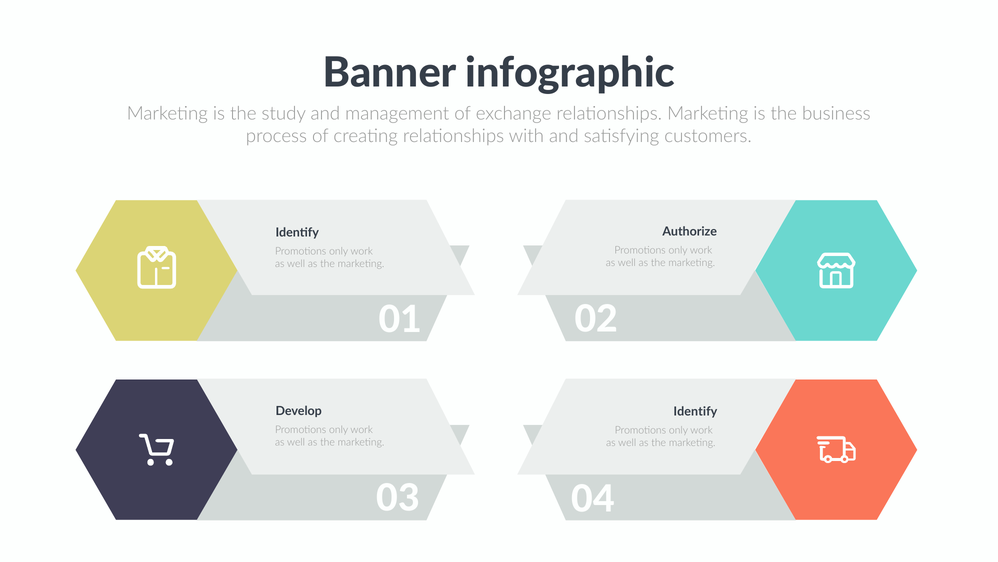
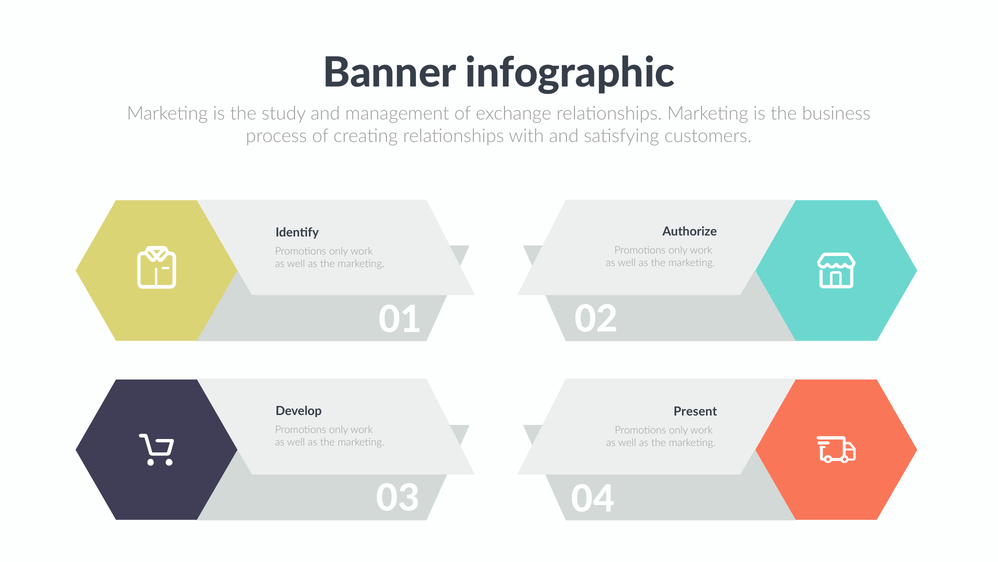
Identify at (695, 411): Identify -> Present
